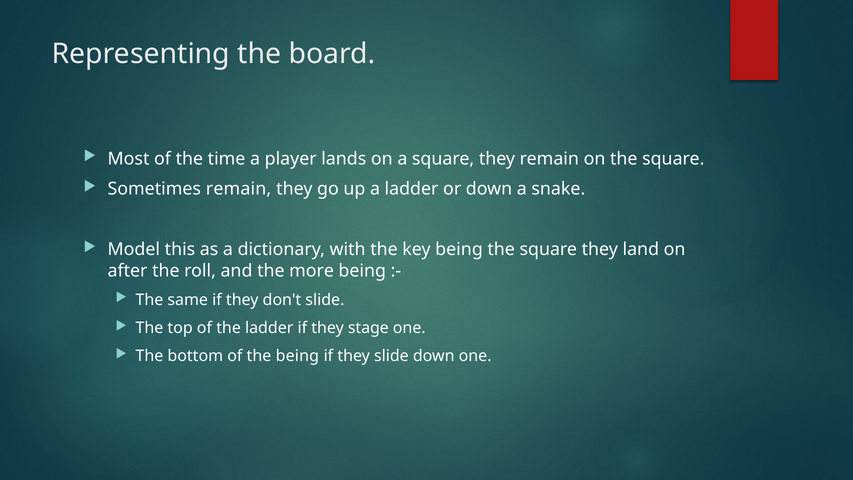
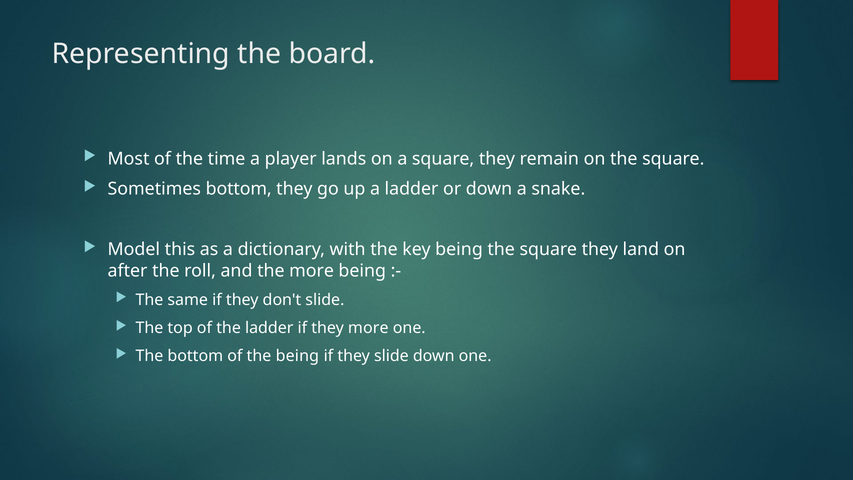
Sometimes remain: remain -> bottom
they stage: stage -> more
